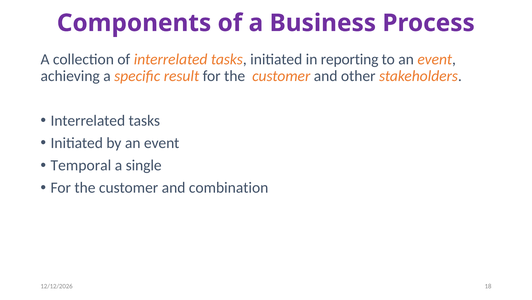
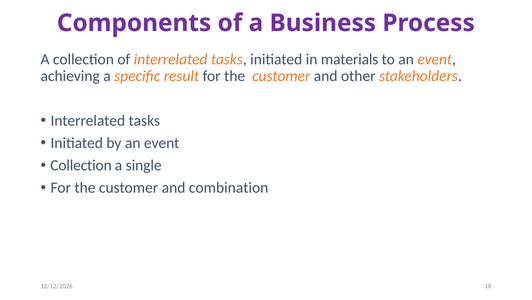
reporting: reporting -> materials
Temporal at (81, 165): Temporal -> Collection
